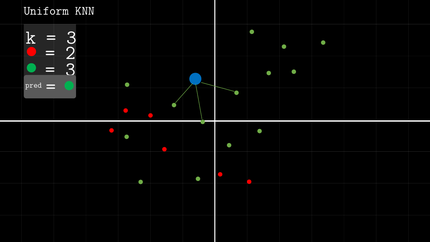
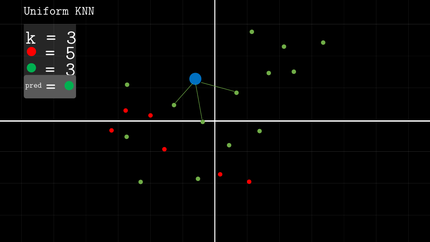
2: 2 -> 5
